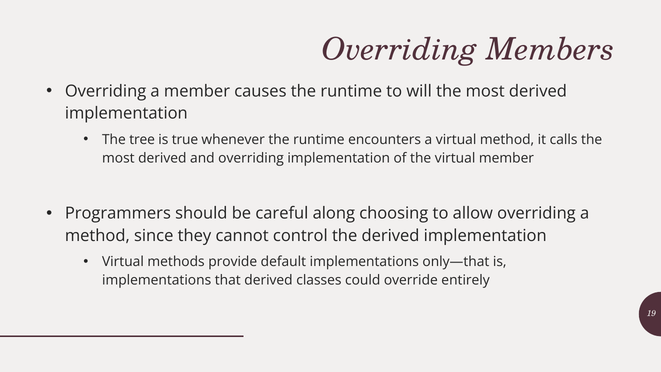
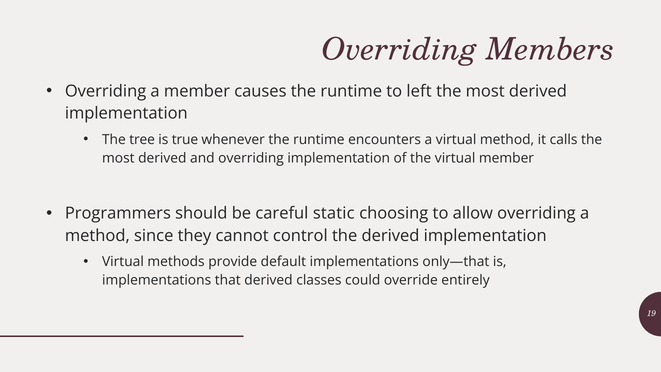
will: will -> left
along: along -> static
